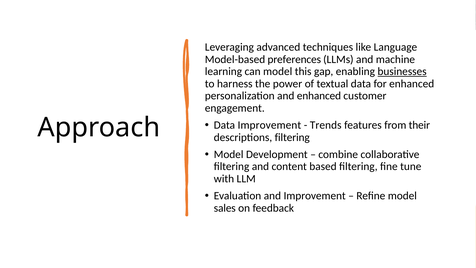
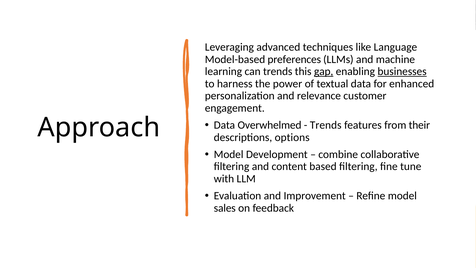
can model: model -> trends
gap underline: none -> present
and enhanced: enhanced -> relevance
Data Improvement: Improvement -> Overwhelmed
descriptions filtering: filtering -> options
